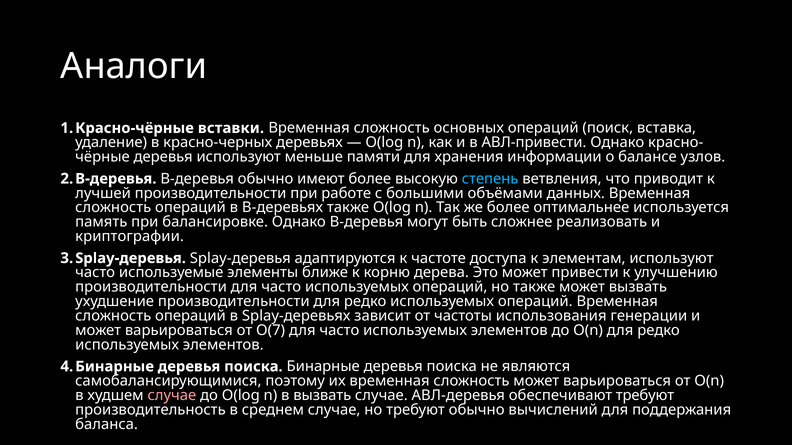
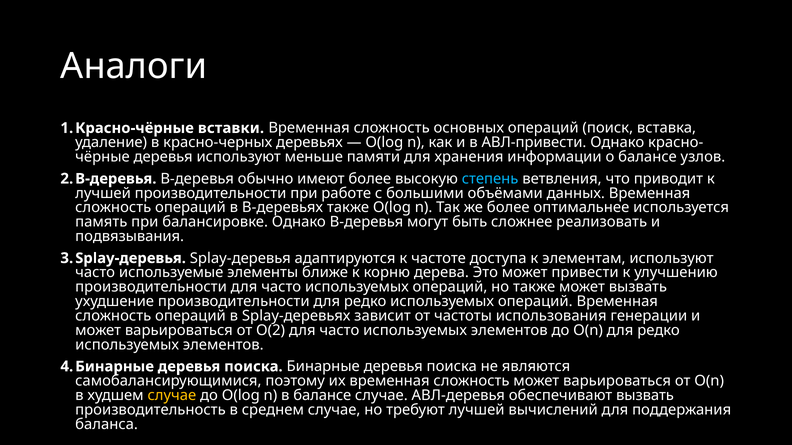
криптографии: криптографии -> подвязывания
O(7: O(7 -> O(2
случае at (172, 396) colour: pink -> yellow
в вызвать: вызвать -> балансе
обеспечивают требуют: требуют -> вызвать
требуют обычно: обычно -> лучшей
